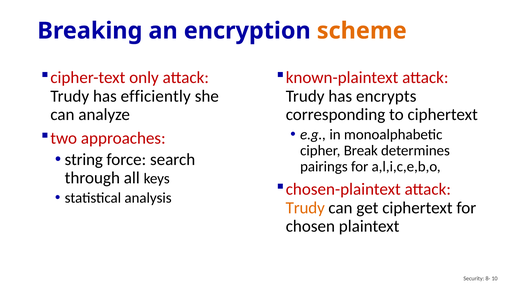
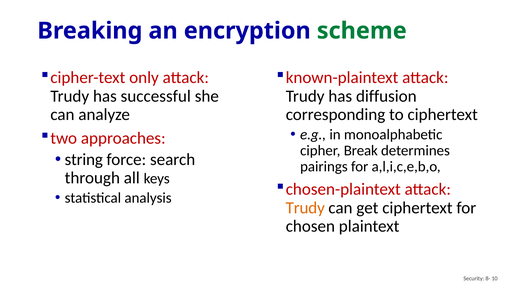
scheme colour: orange -> green
efficiently: efficiently -> successful
encrypts: encrypts -> diffusion
